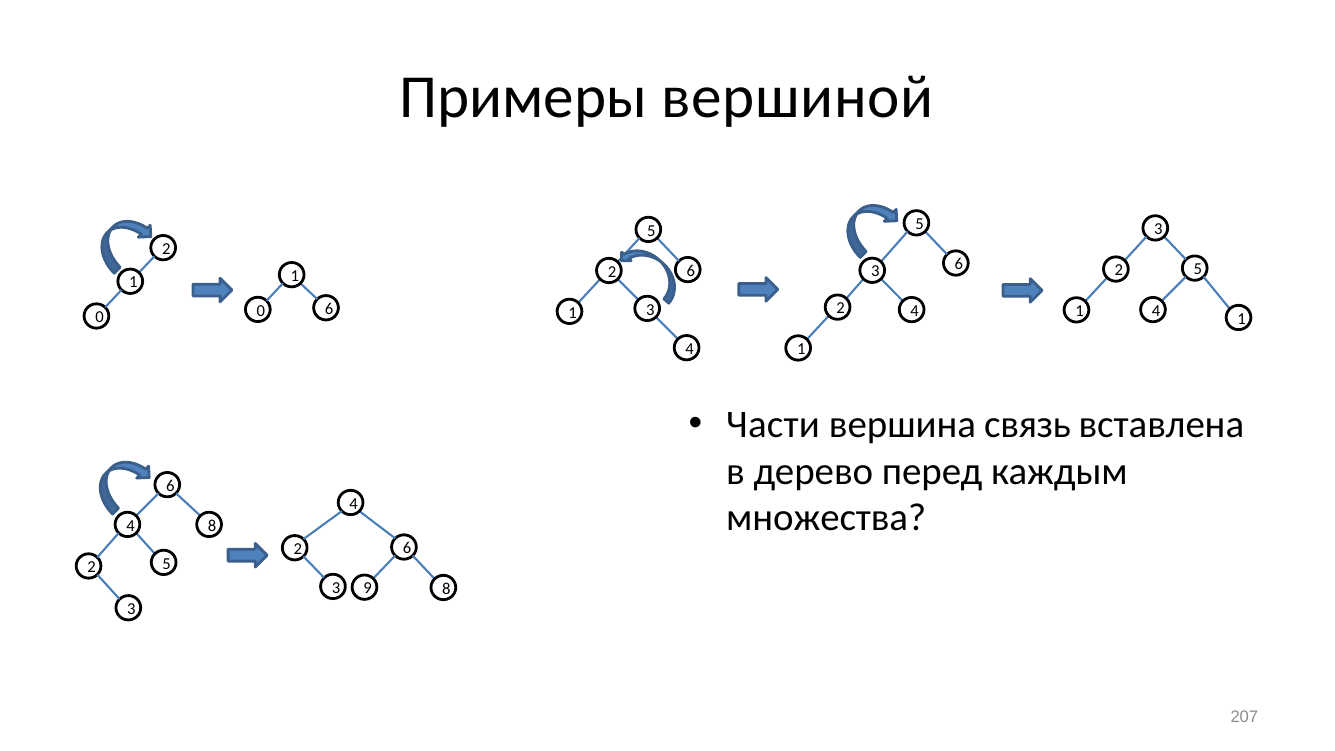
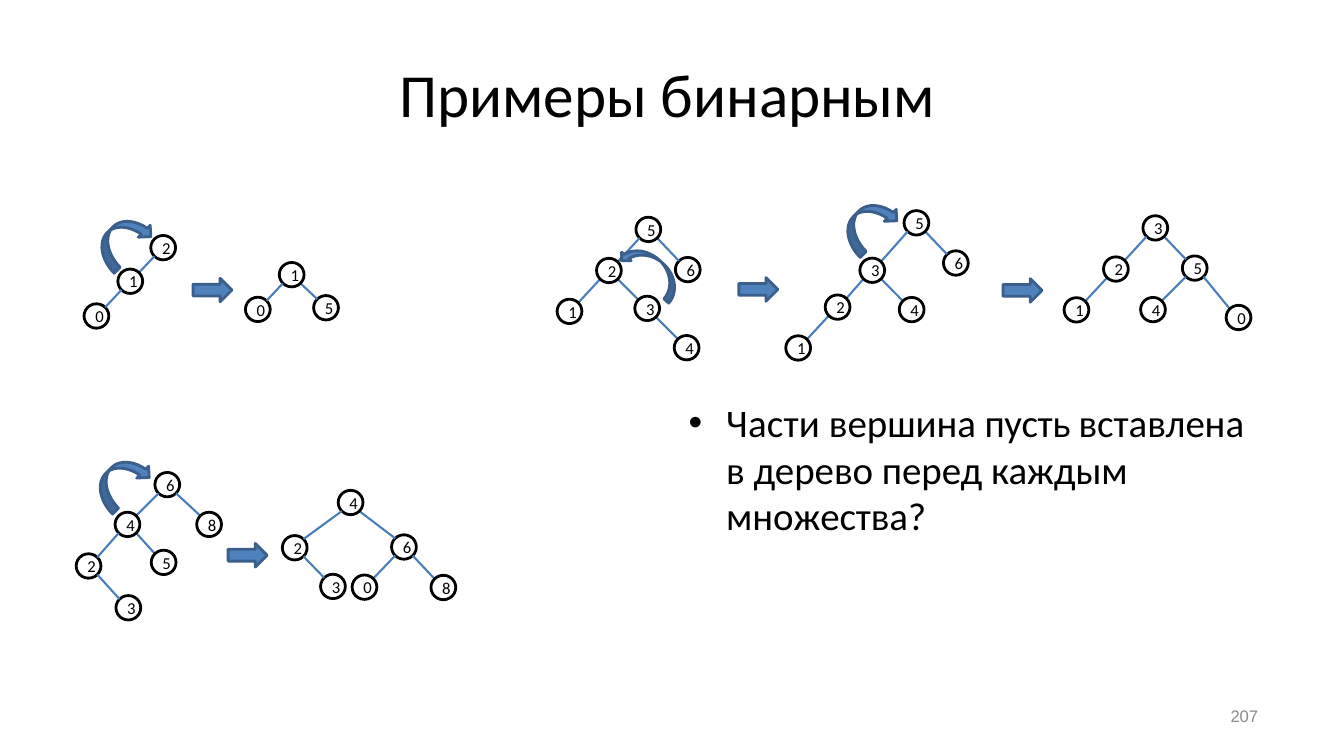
вершиной: вершиной -> бинарным
1 at (1242, 319): 1 -> 0
6 at (329, 309): 6 -> 5
связь: связь -> пусть
3 9: 9 -> 0
